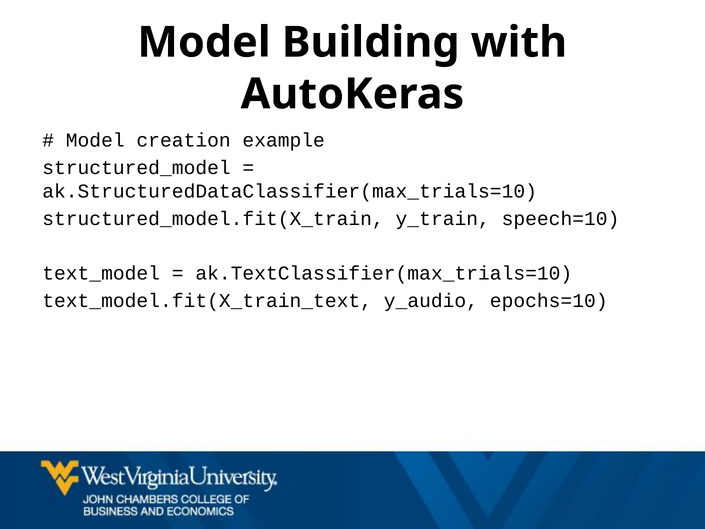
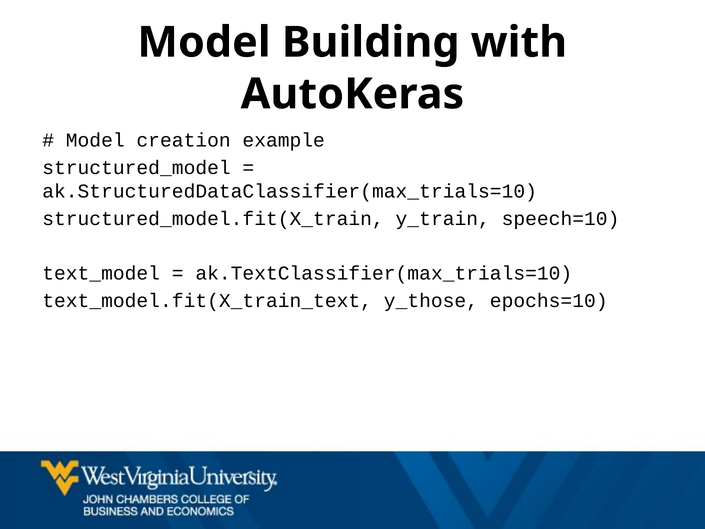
y_audio: y_audio -> y_those
